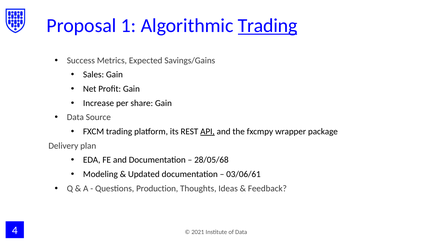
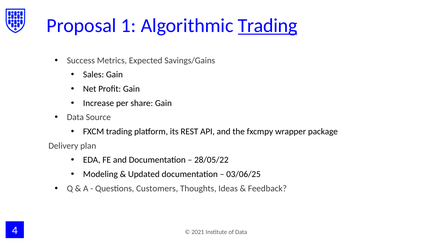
API underline: present -> none
28/05/68: 28/05/68 -> 28/05/22
03/06/61: 03/06/61 -> 03/06/25
Production: Production -> Customers
